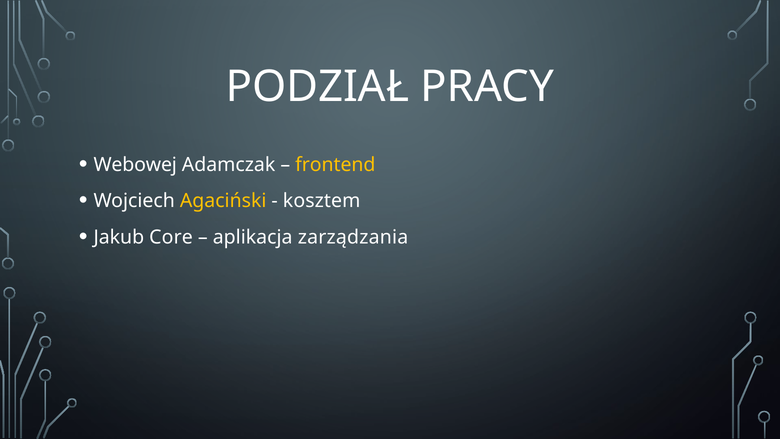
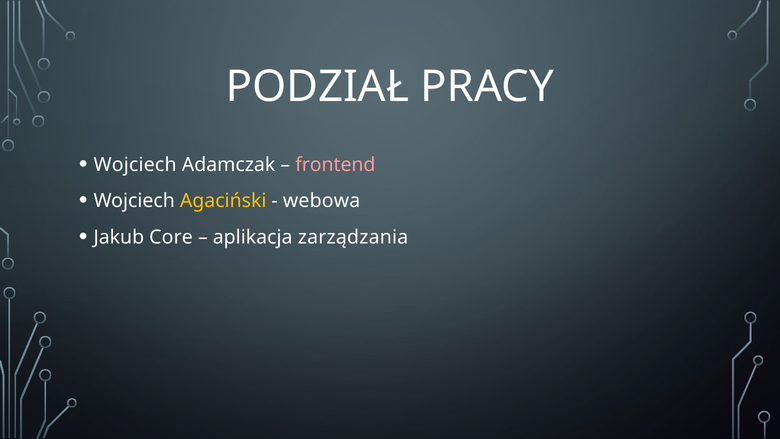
Webowej at (135, 165): Webowej -> Wojciech
frontend colour: yellow -> pink
kosztem: kosztem -> webowa
